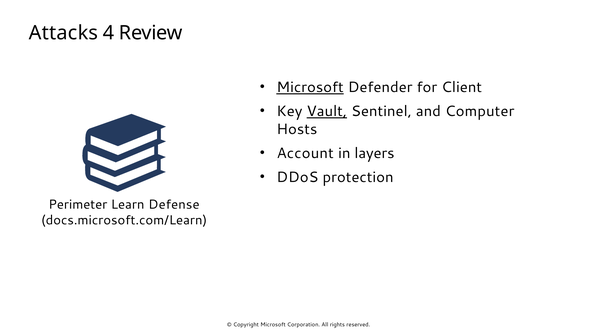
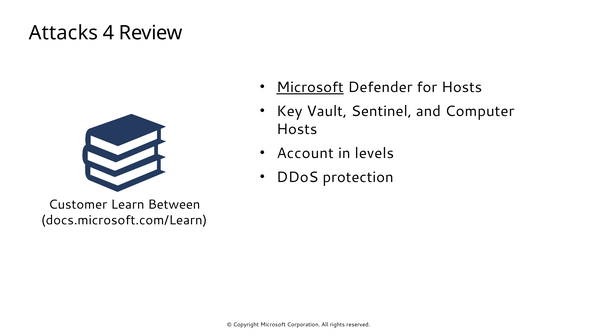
for Client: Client -> Hosts
Vault underline: present -> none
layers: layers -> levels
Perimeter: Perimeter -> Customer
Defense: Defense -> Between
